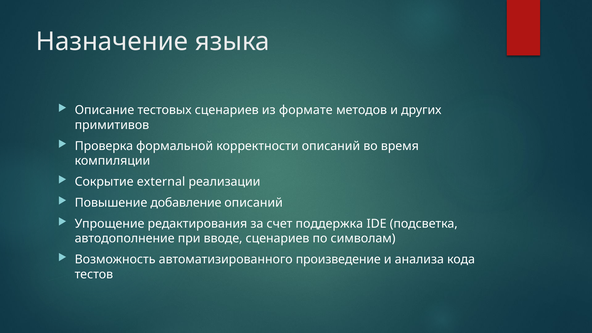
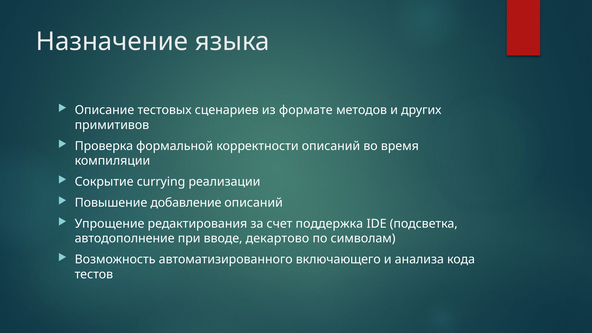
external: external -> currying
вводе сценариев: сценариев -> декартово
произведение: произведение -> включающего
